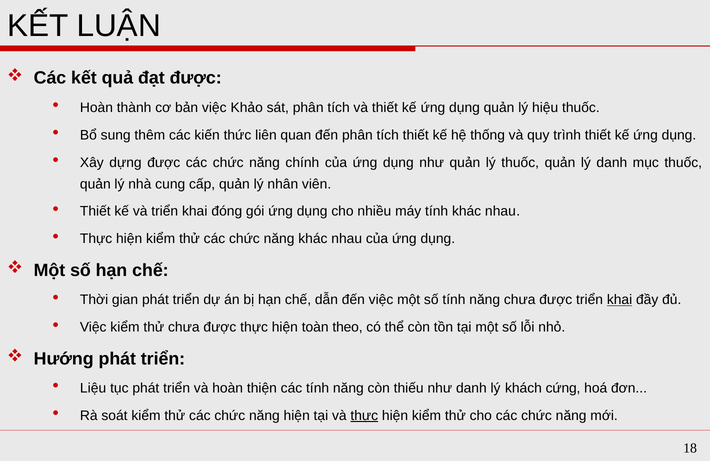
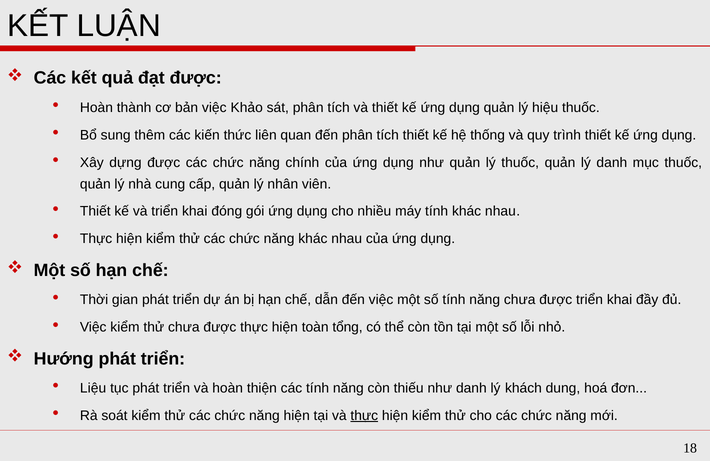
khai at (620, 300) underline: present -> none
theo: theo -> tổng
cứng: cứng -> dung
